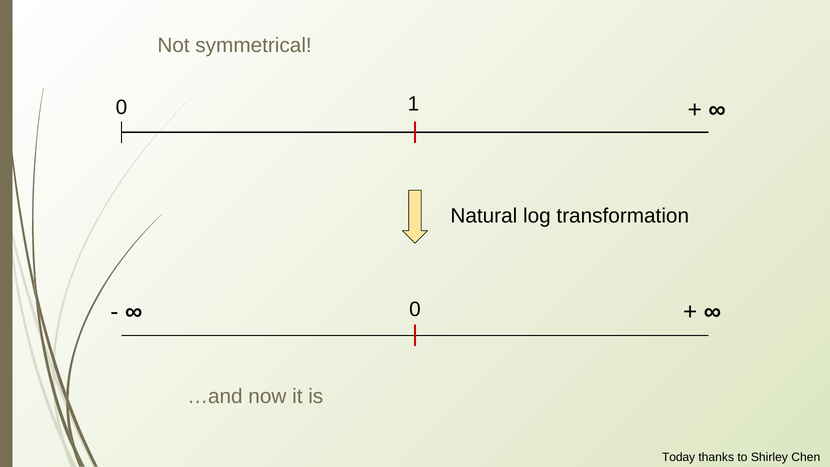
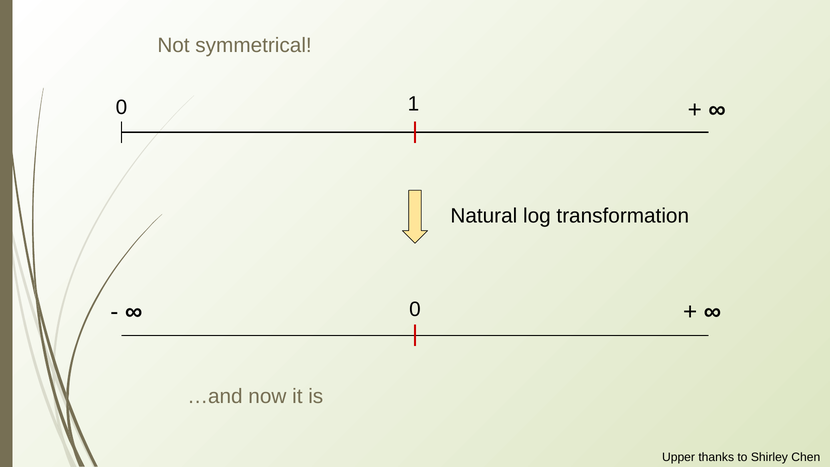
Today: Today -> Upper
